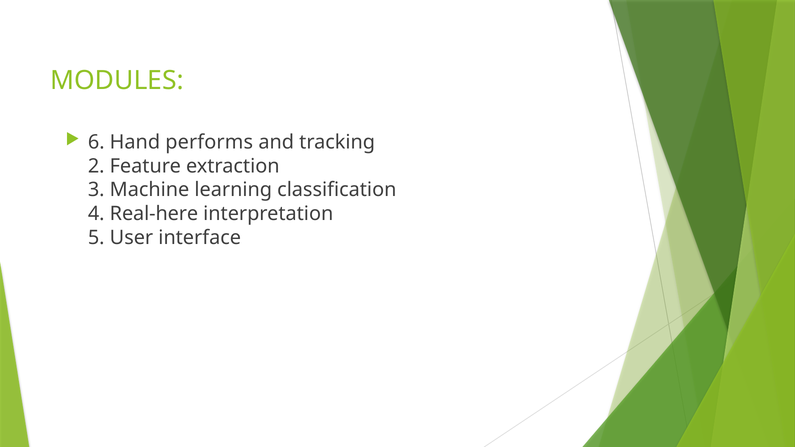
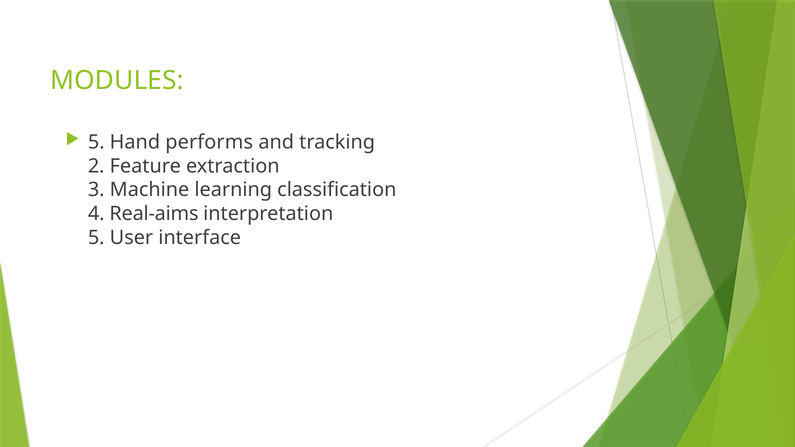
6 at (96, 142): 6 -> 5
Real-here: Real-here -> Real-aims
